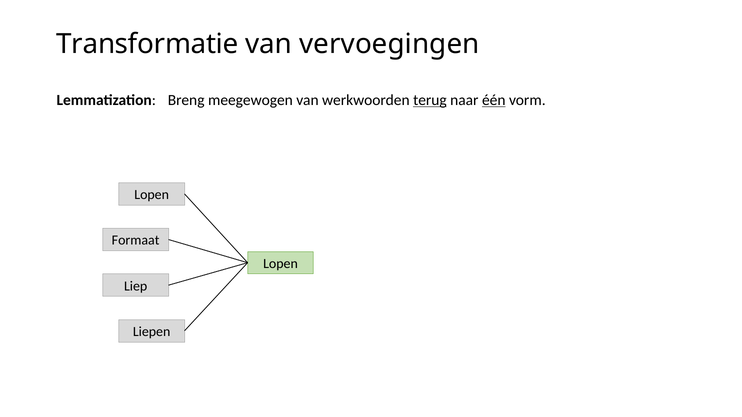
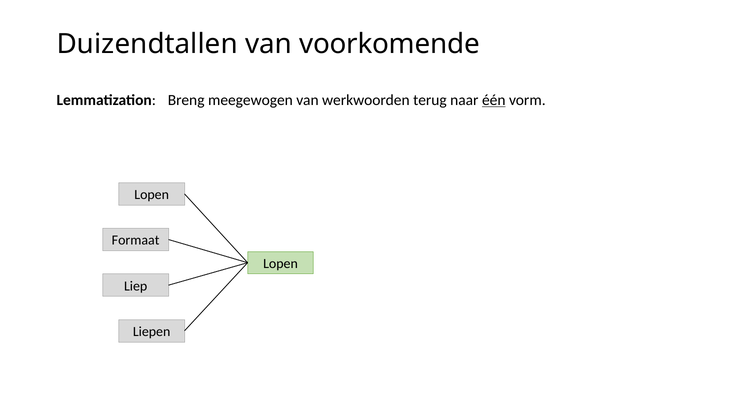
Transformatie: Transformatie -> Duizendtallen
vervoegingen: vervoegingen -> voorkomende
terug underline: present -> none
